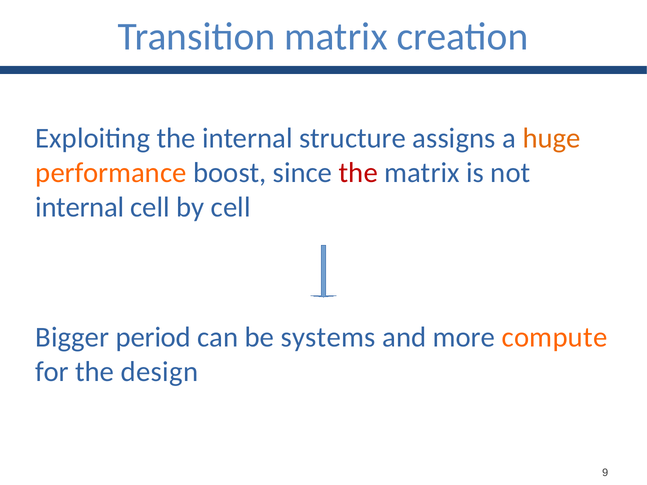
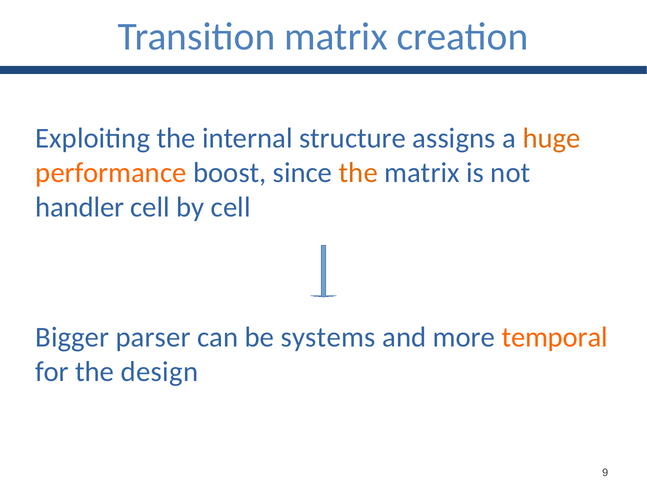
the at (358, 173) colour: red -> orange
internal at (80, 207): internal -> handler
period: period -> parser
compute: compute -> temporal
